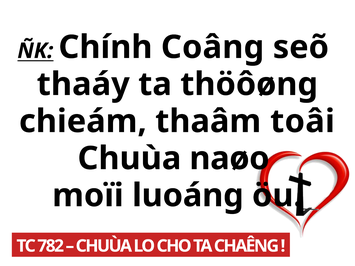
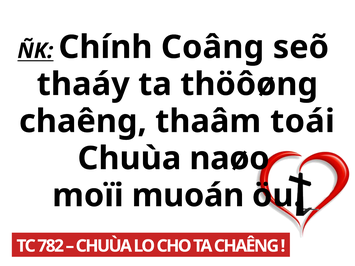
chieám at (83, 121): chieám -> chaêng
toâi: toâi -> toái
luoáng: luoáng -> muoán
